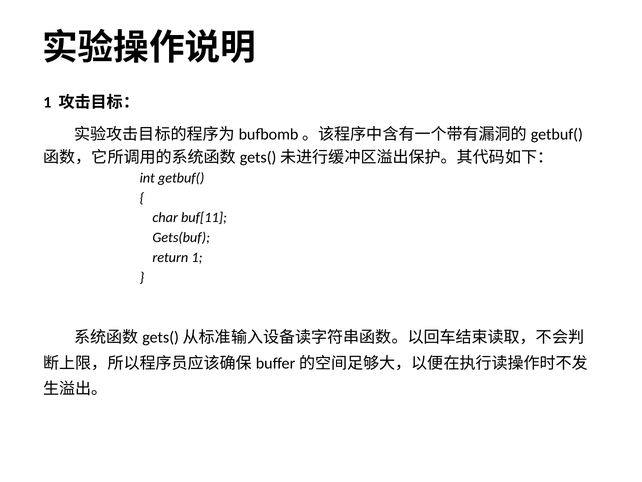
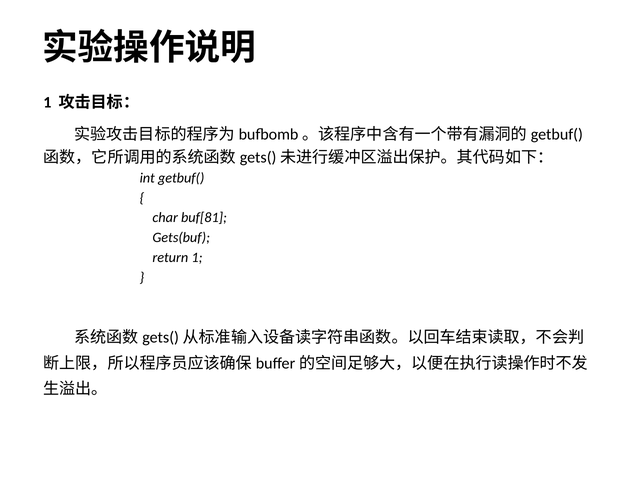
buf[11: buf[11 -> buf[81
